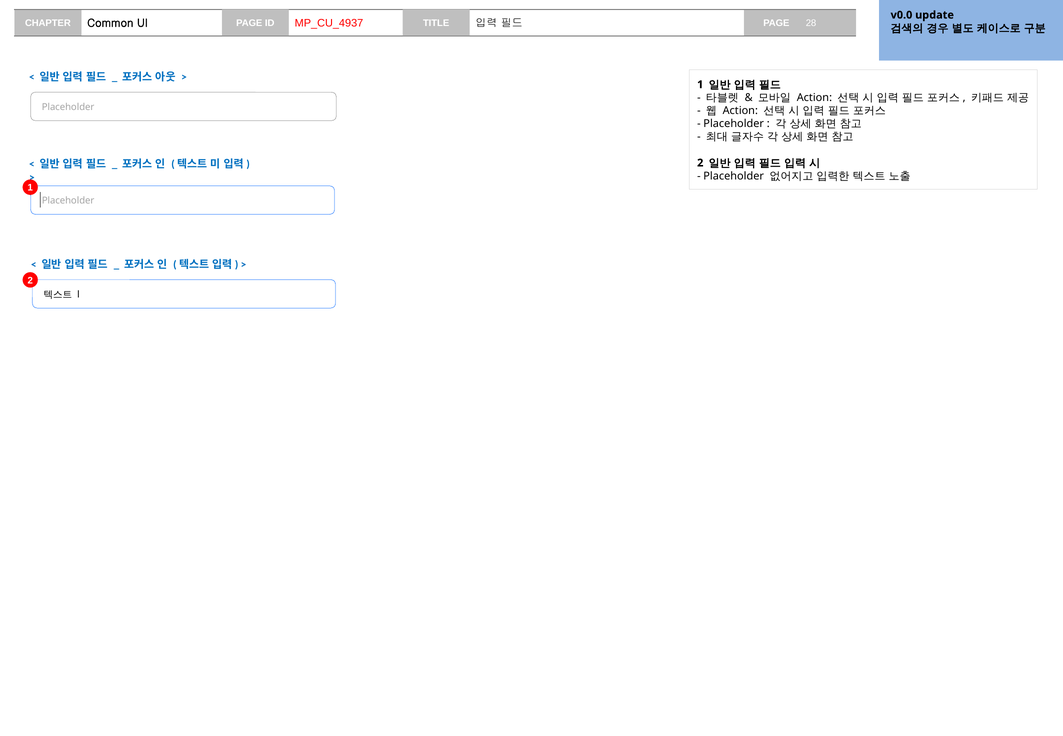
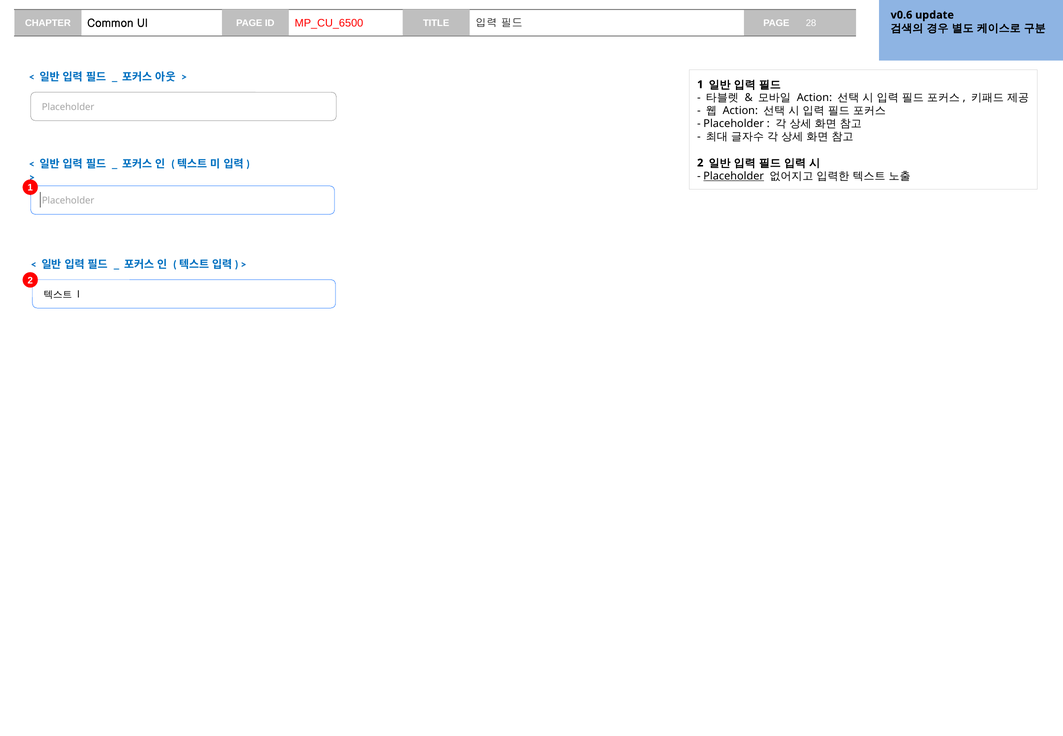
v0.0: v0.0 -> v0.6
MP_CU_4937: MP_CU_4937 -> MP_CU_6500
Placeholder at (734, 176) underline: none -> present
